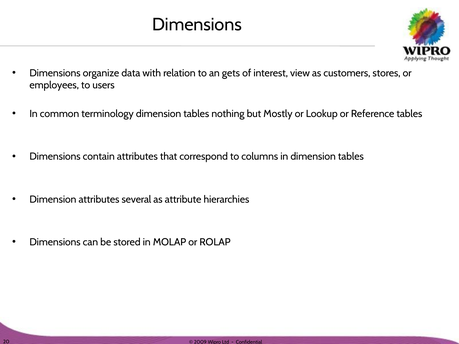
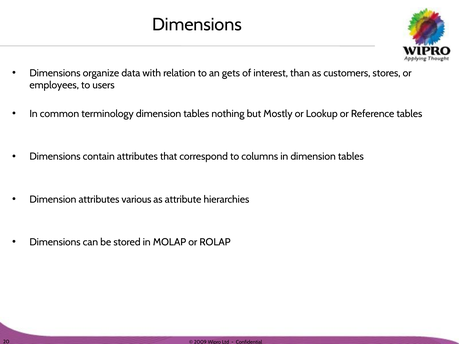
view: view -> than
several: several -> various
